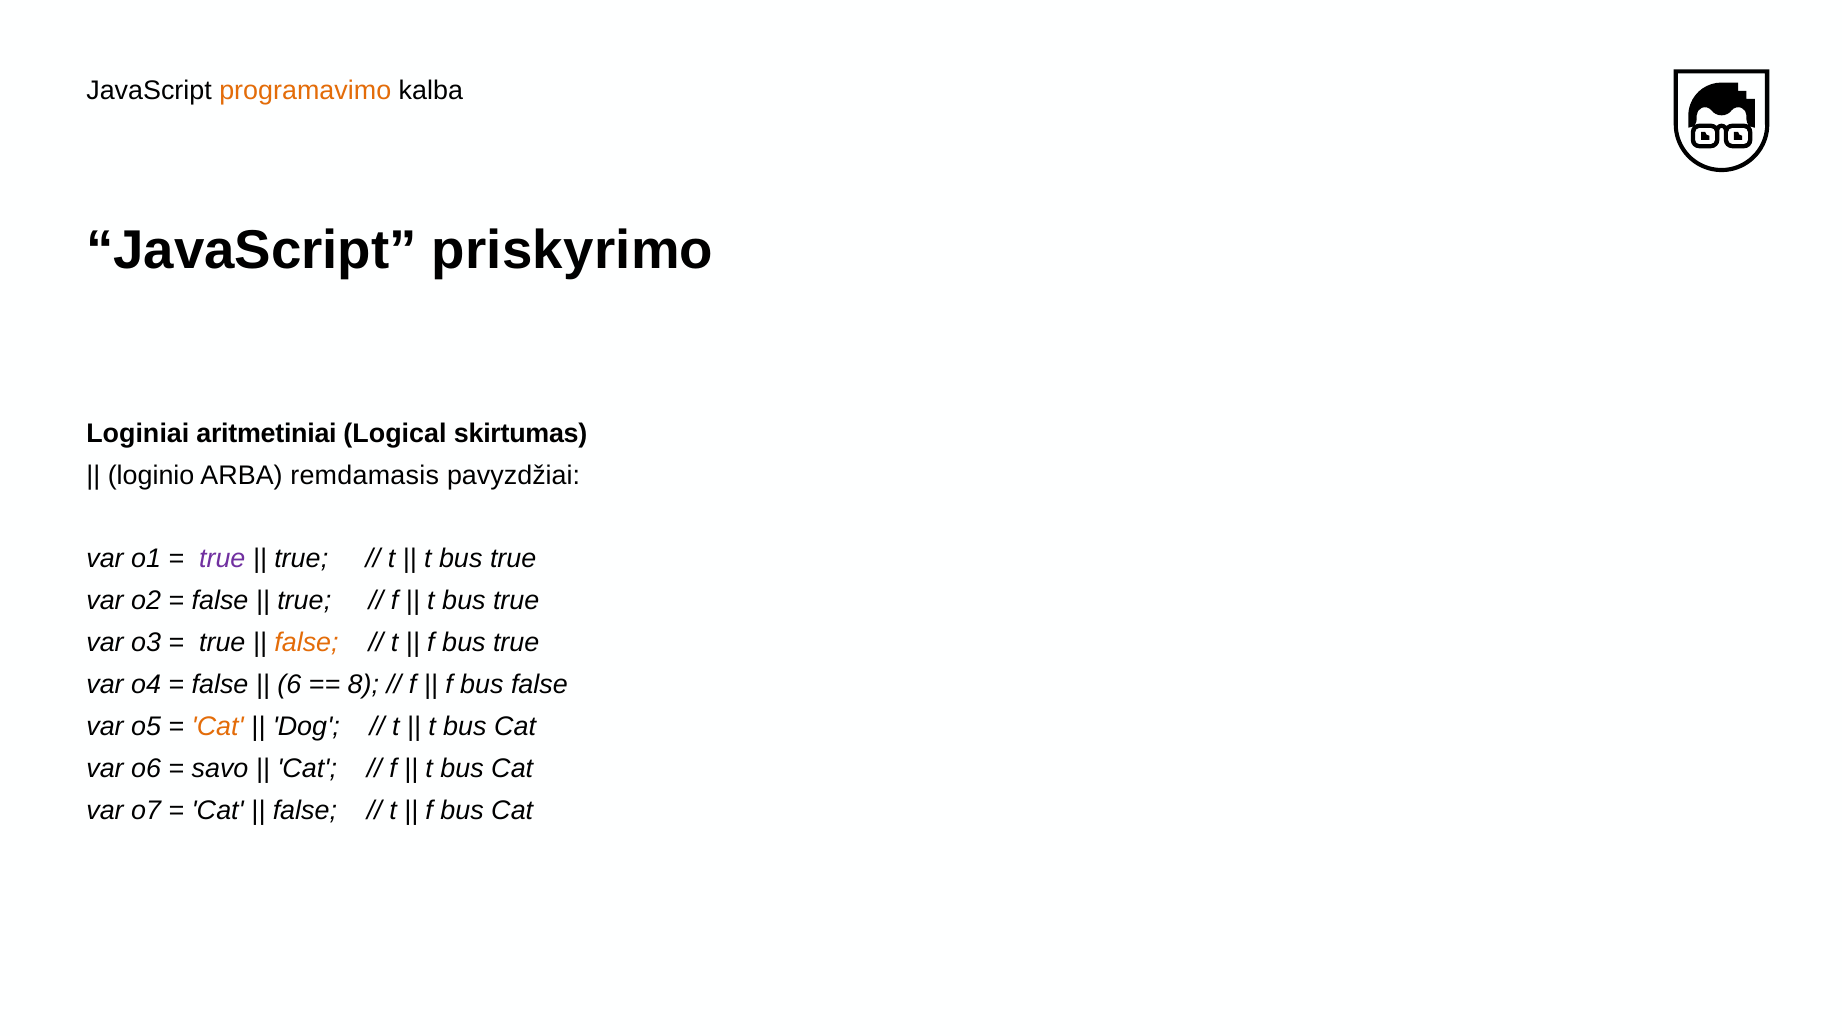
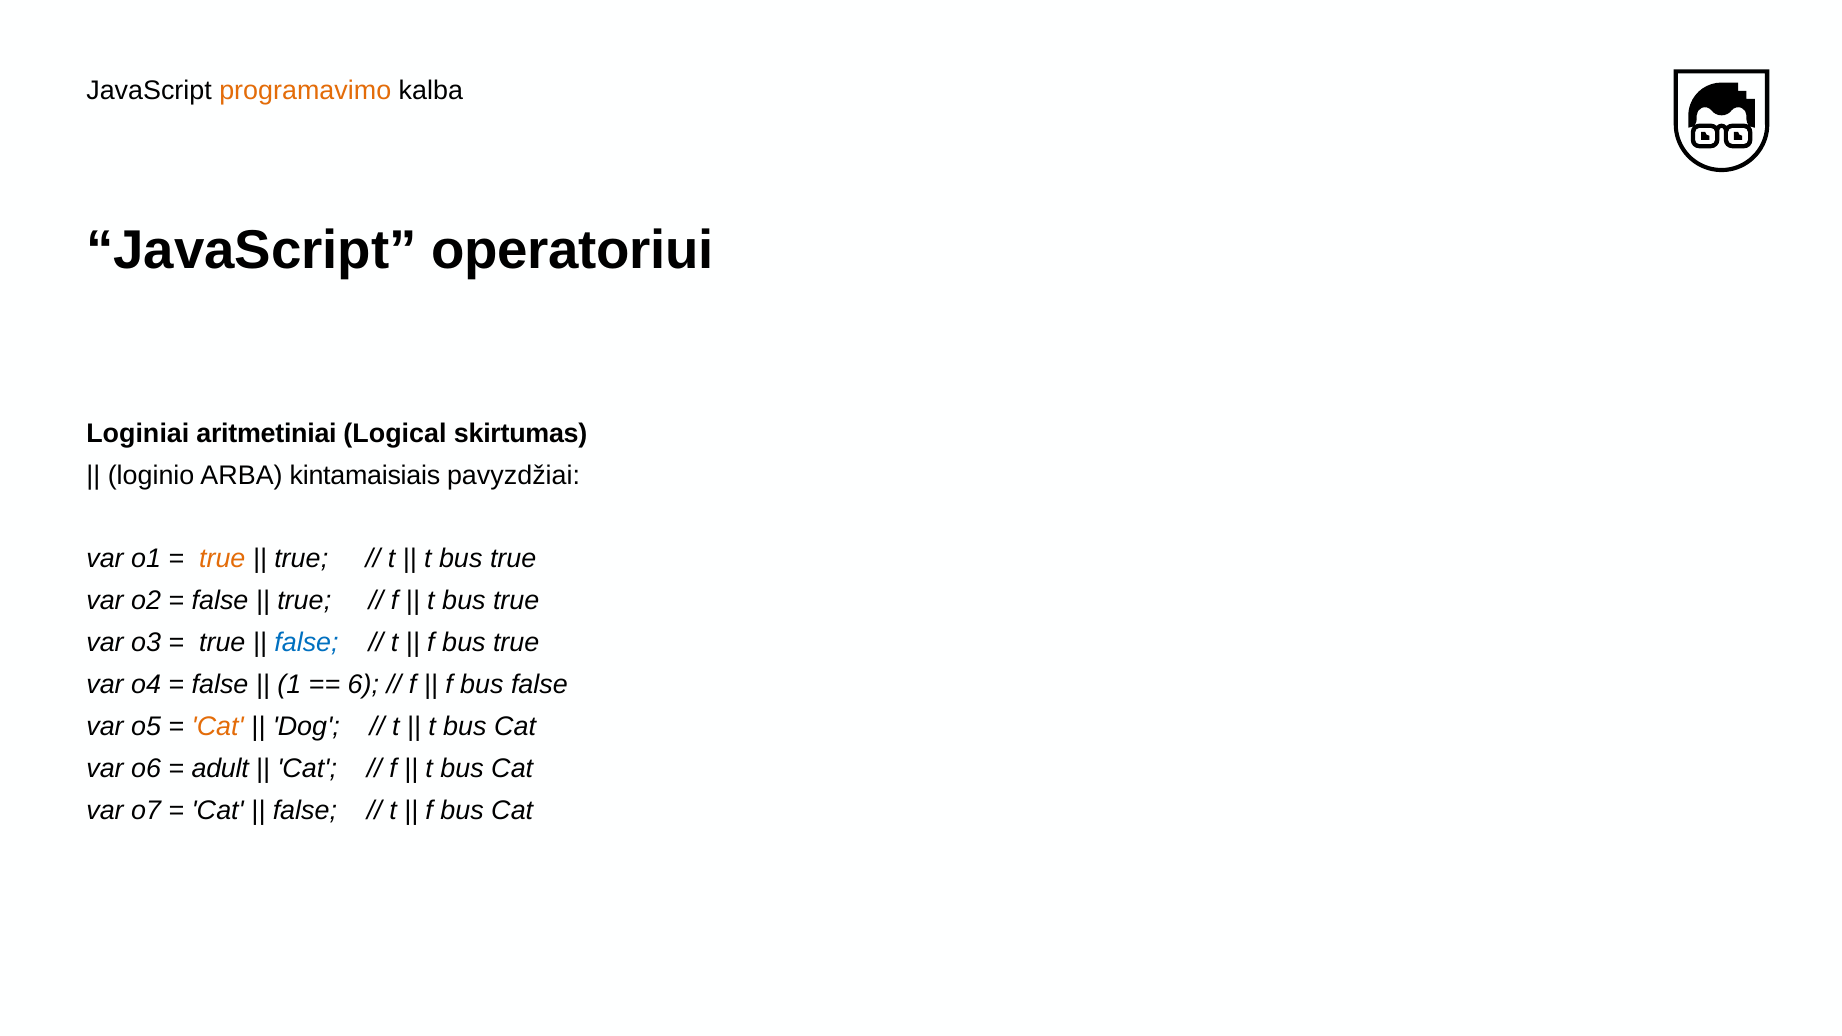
priskyrimo: priskyrimo -> operatoriui
remdamasis: remdamasis -> kintamaisiais
true at (222, 559) colour: purple -> orange
false at (306, 643) colour: orange -> blue
6: 6 -> 1
8: 8 -> 6
savo: savo -> adult
